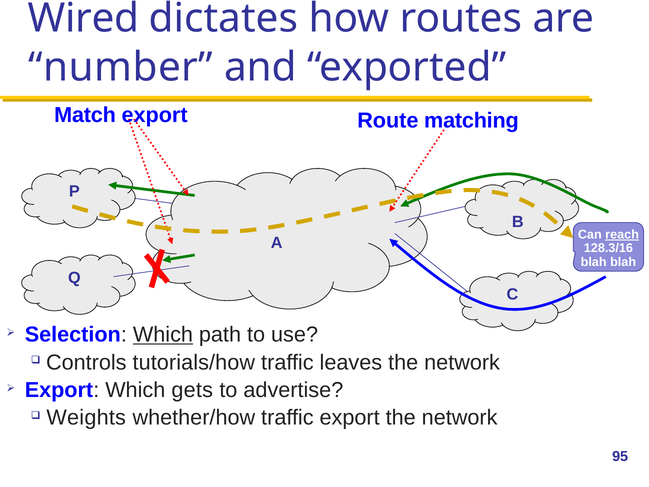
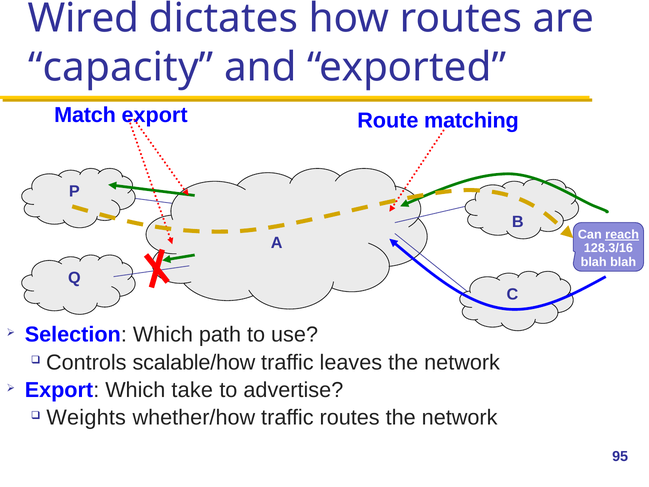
number: number -> capacity
Which at (163, 335) underline: present -> none
tutorials/how: tutorials/how -> scalable/how
gets: gets -> take
traffic export: export -> routes
